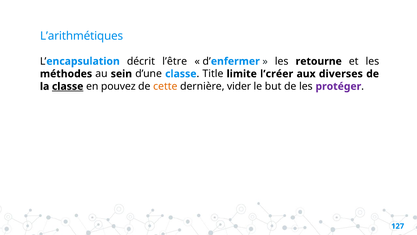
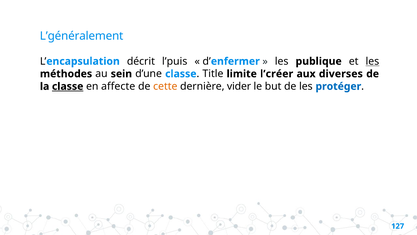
L’arithmétiques: L’arithmétiques -> L’généralement
l’être: l’être -> l’puis
retourne: retourne -> publique
les at (372, 61) underline: none -> present
pouvez: pouvez -> affecte
protéger colour: purple -> blue
